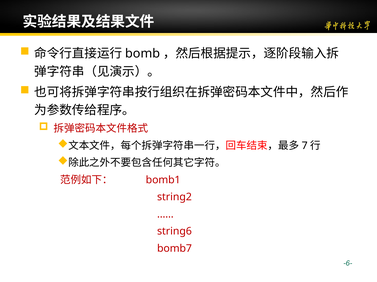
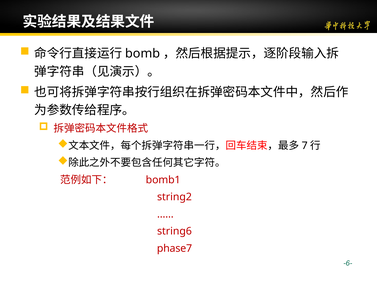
bomb7: bomb7 -> phase7
